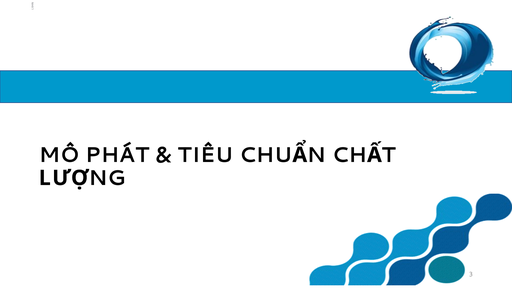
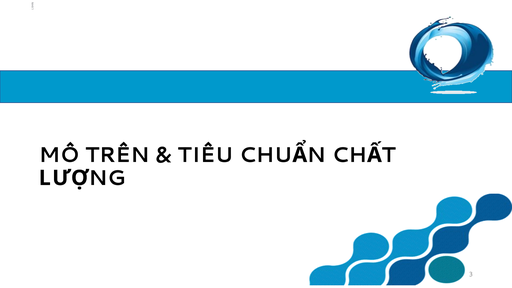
PHÁT: PHÁT -> TRÊN
